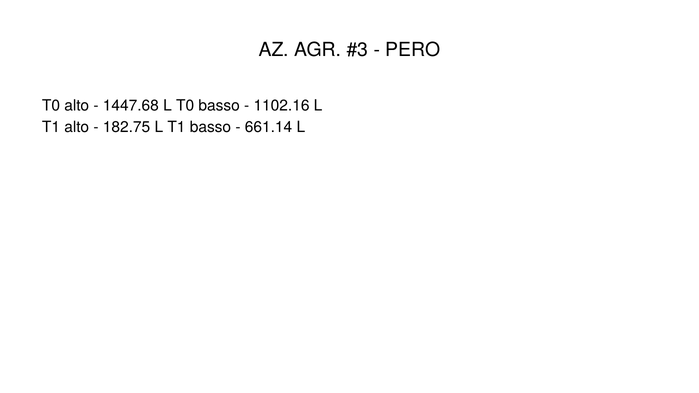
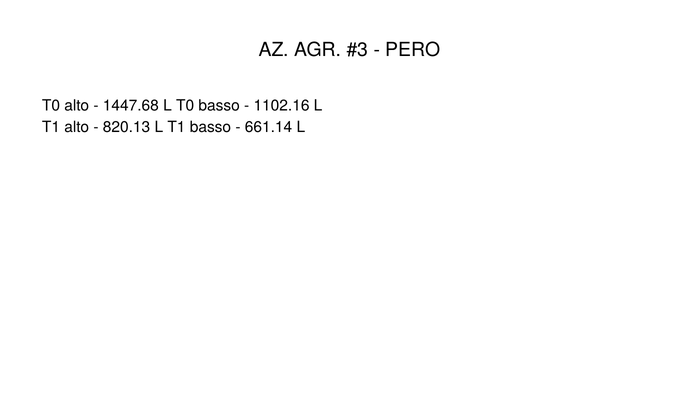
182.75: 182.75 -> 820.13
